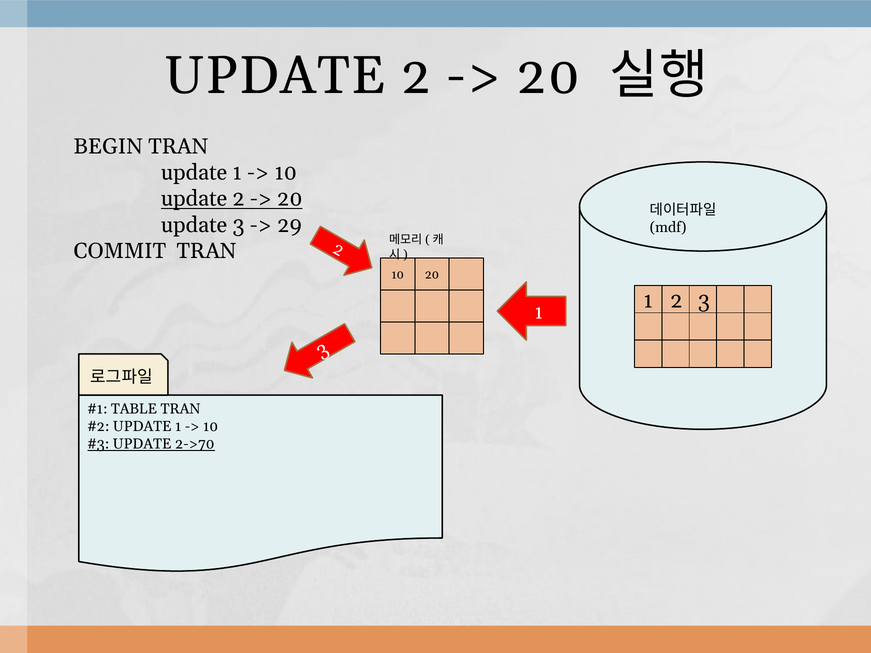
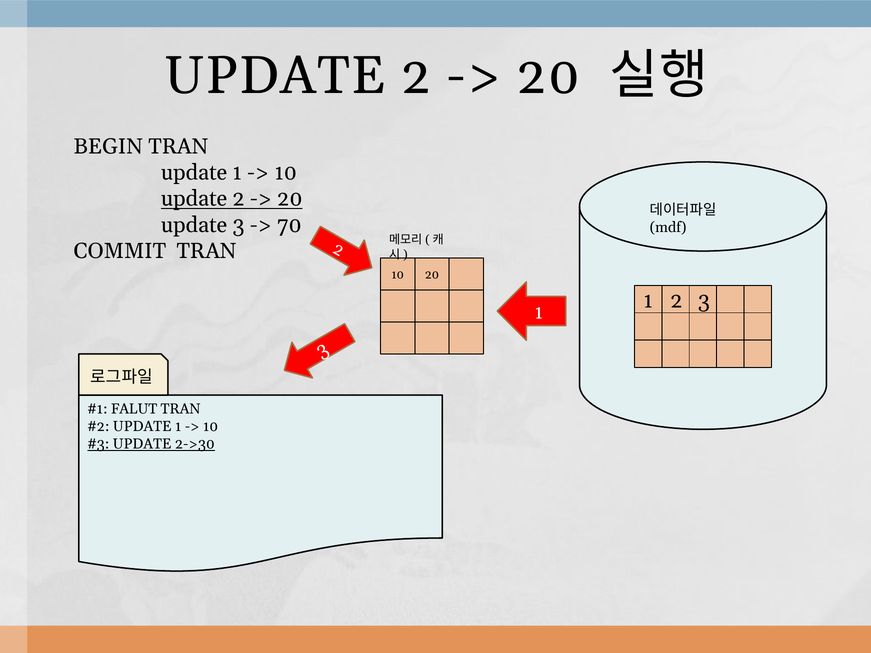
29: 29 -> 70
TABLE: TABLE -> FALUT
2->70: 2->70 -> 2->30
